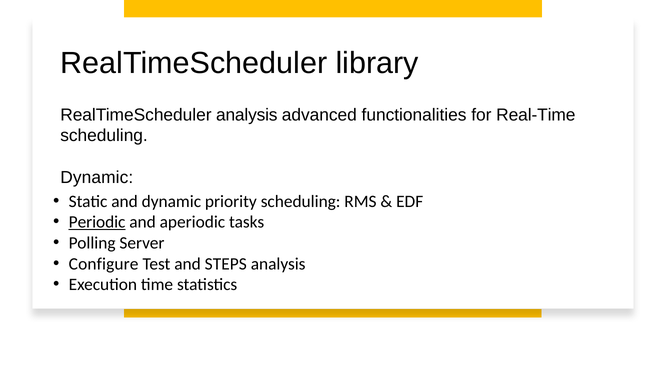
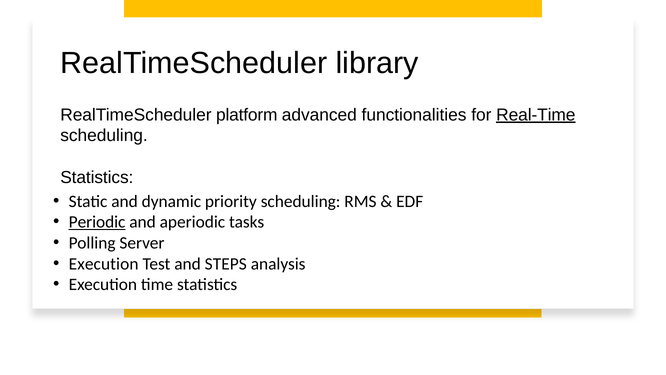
RealTimeScheduler analysis: analysis -> platform
Real-Time underline: none -> present
Dynamic at (97, 177): Dynamic -> Statistics
Configure at (104, 264): Configure -> Execution
